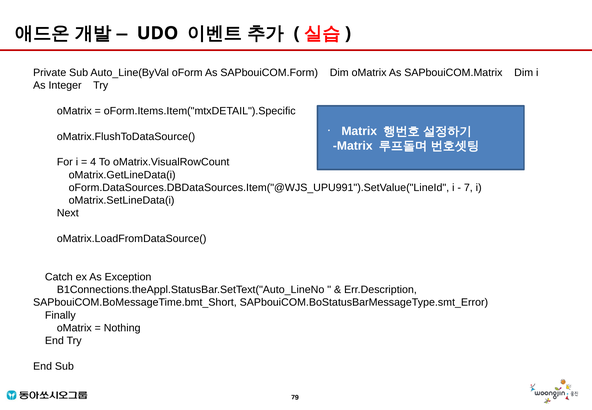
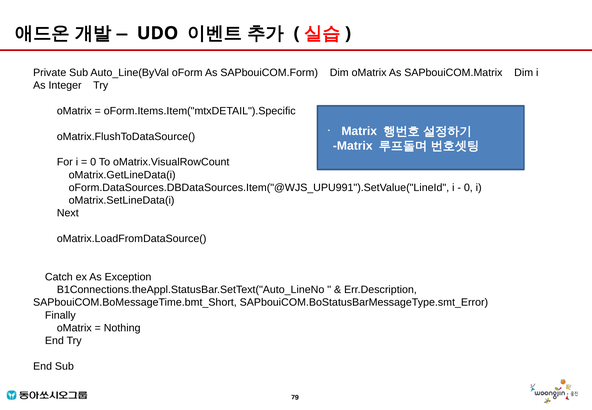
4 at (93, 162): 4 -> 0
7 at (468, 188): 7 -> 0
